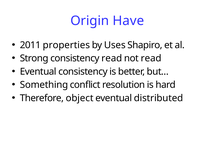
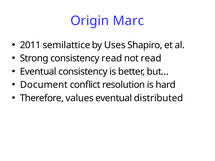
Have: Have -> Marc
properties: properties -> semilattice
Something: Something -> Document
object: object -> values
